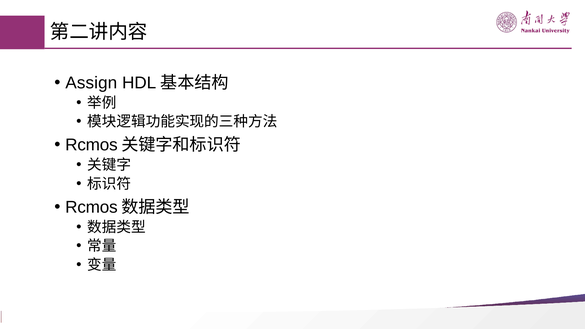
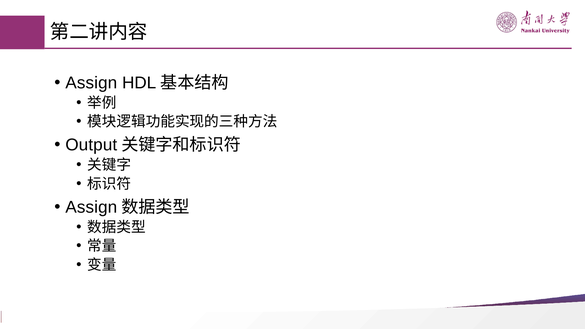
Rcmos at (91, 145): Rcmos -> Output
Rcmos at (91, 207): Rcmos -> Assign
